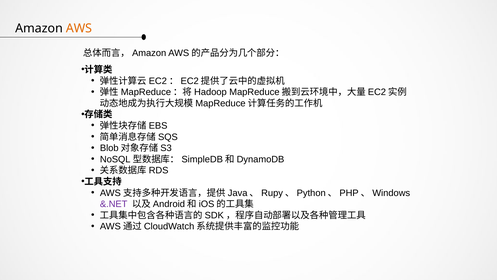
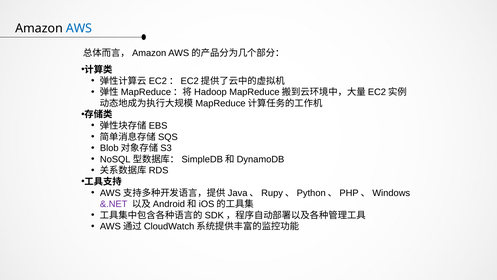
AWS colour: orange -> blue
